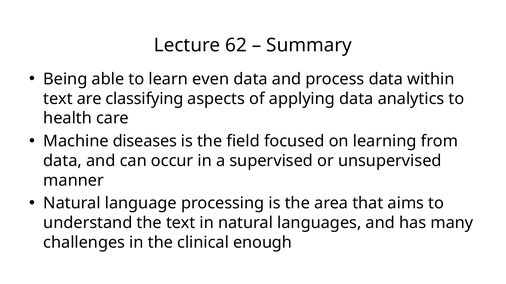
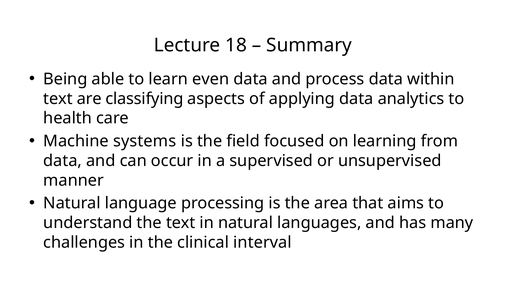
62: 62 -> 18
diseases: diseases -> systems
enough: enough -> interval
